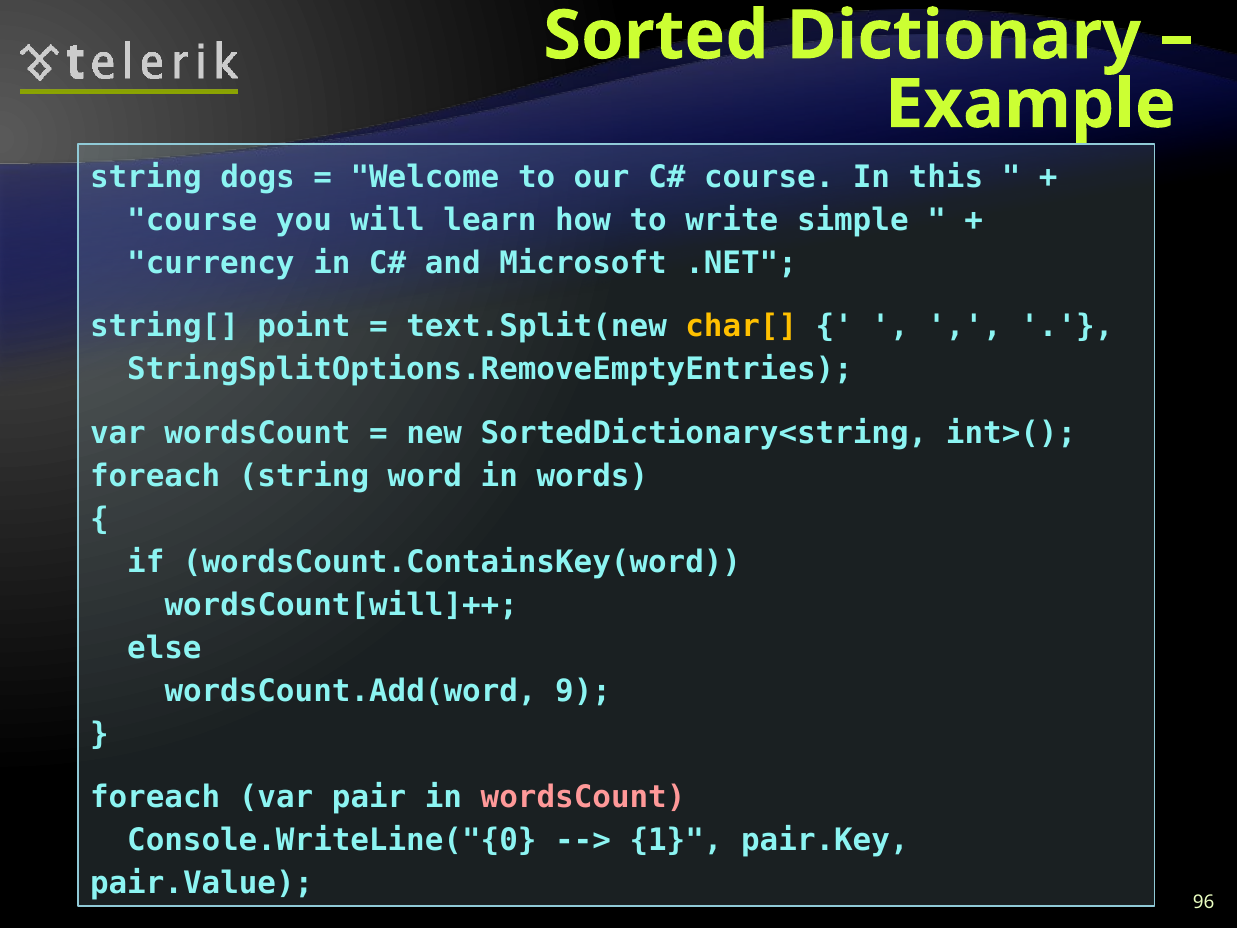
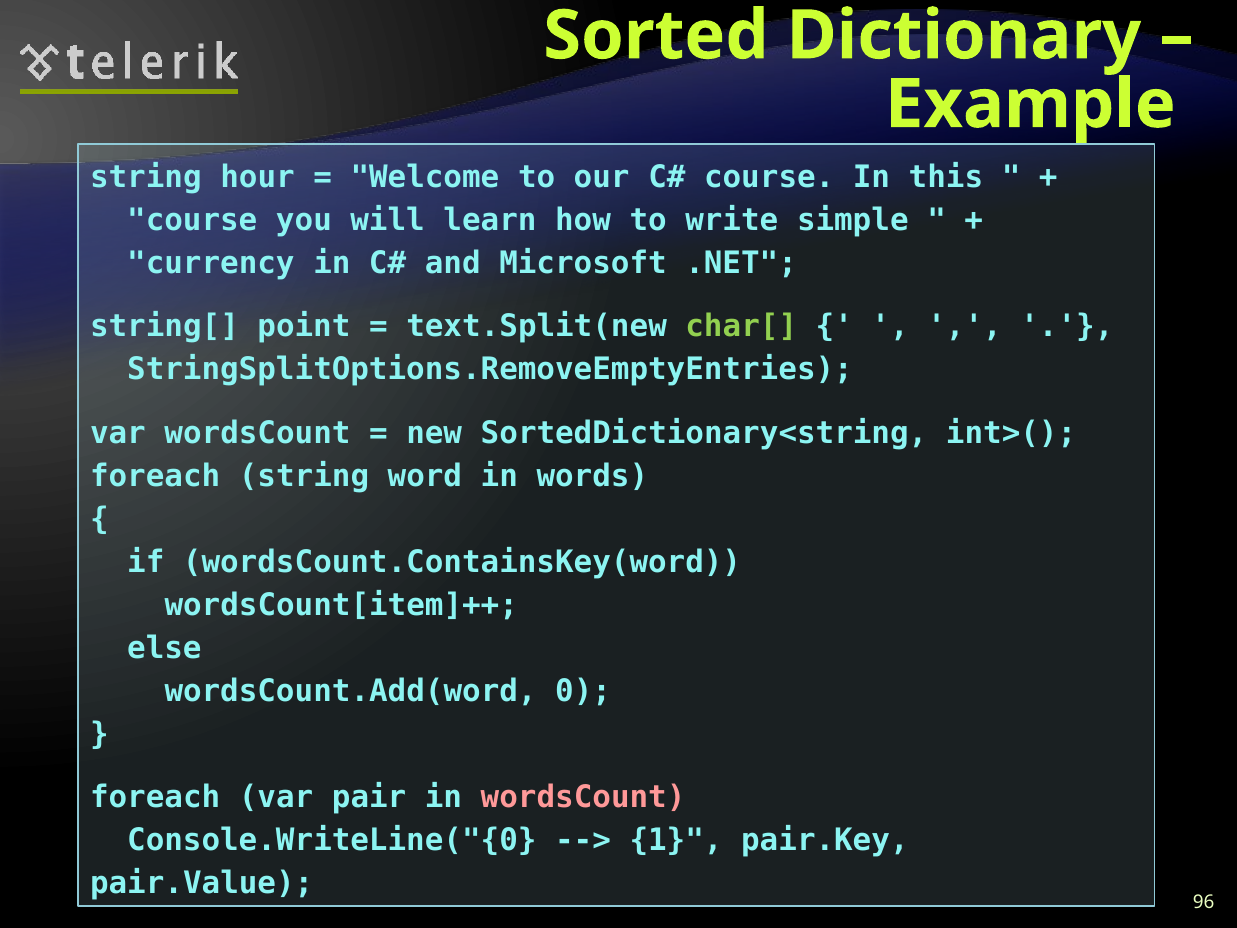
dogs: dogs -> hour
char[ colour: yellow -> light green
wordsCount[will]++: wordsCount[will]++ -> wordsCount[item]++
9: 9 -> 0
